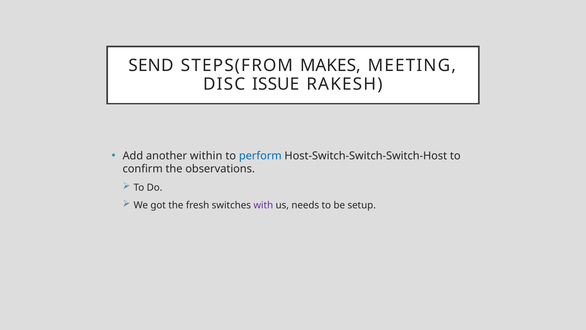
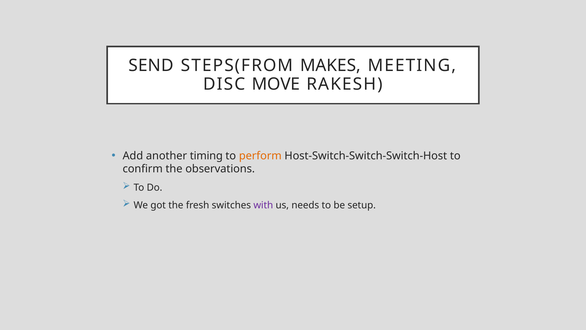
ISSUE: ISSUE -> MOVE
within: within -> timing
perform colour: blue -> orange
